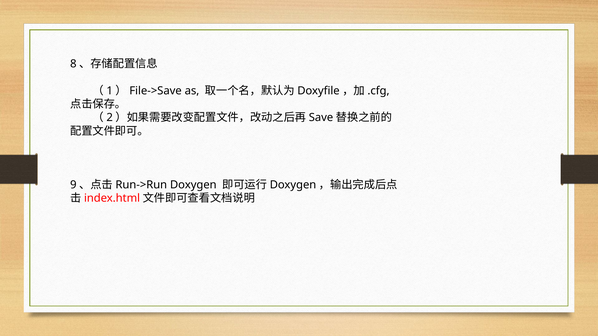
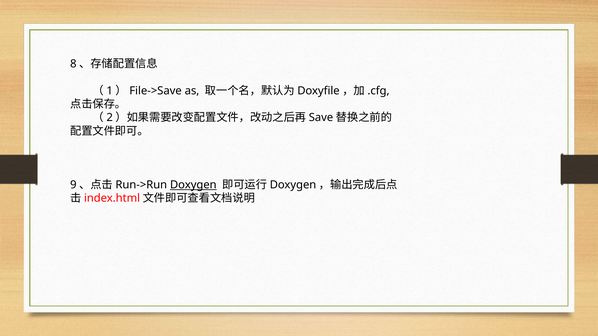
Doxygen underline: none -> present
